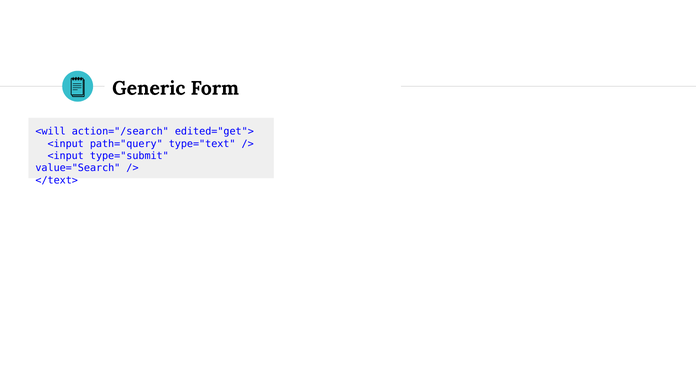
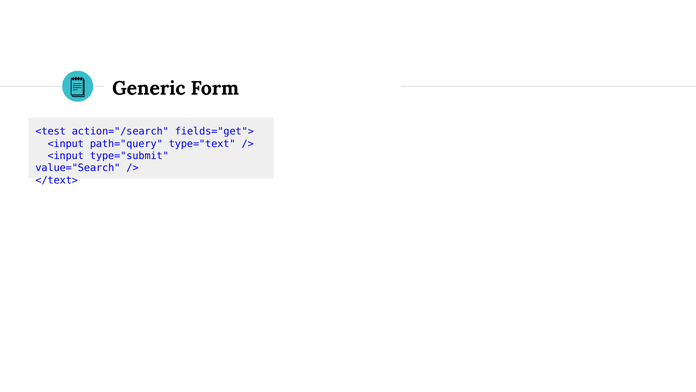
<will: <will -> <test
edited="get">: edited="get"> -> fields="get">
